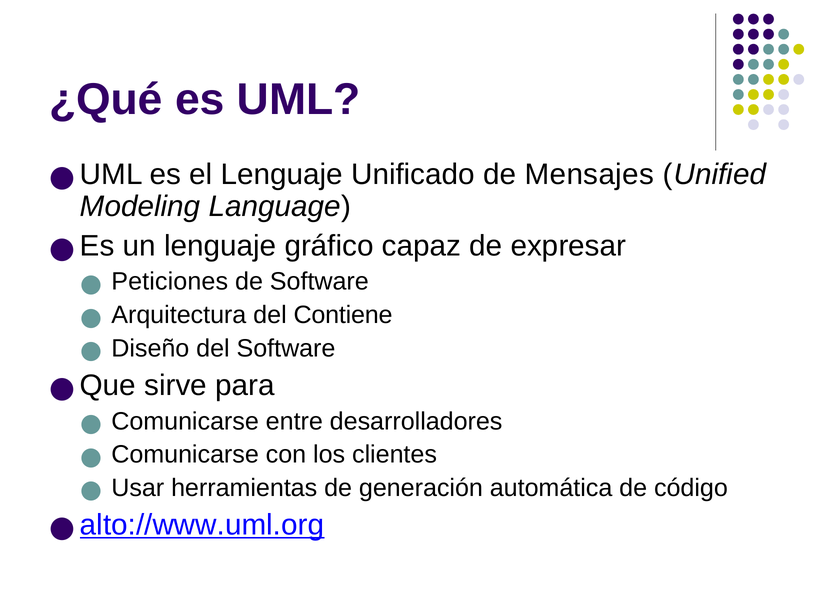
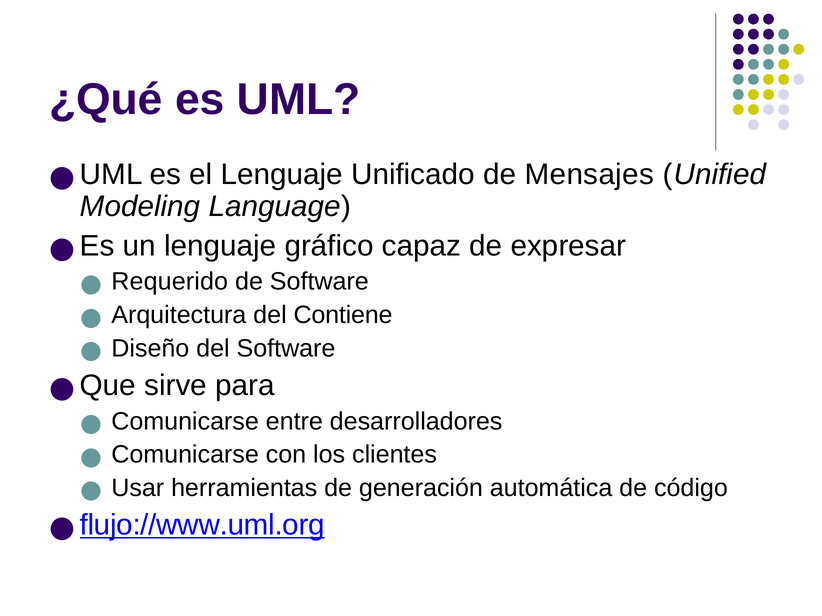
Peticiones: Peticiones -> Requerido
alto://www.uml.org: alto://www.uml.org -> flujo://www.uml.org
